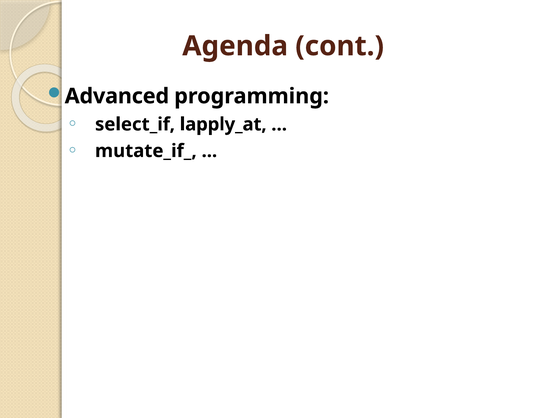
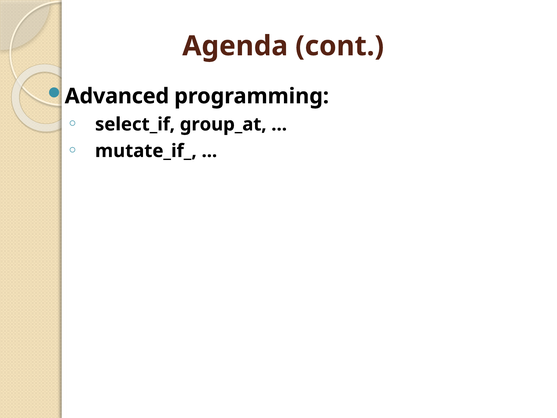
lapply_at: lapply_at -> group_at
